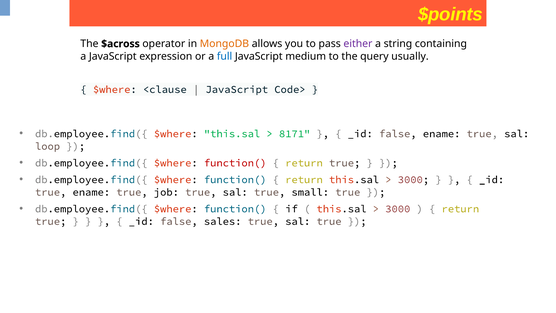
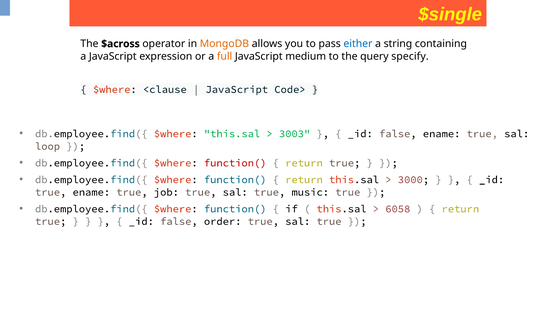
$points: $points -> $single
either colour: purple -> blue
full colour: blue -> orange
usually: usually -> specify
8171: 8171 -> 3003
small: small -> music
3000 at (398, 209): 3000 -> 6058
sales: sales -> order
